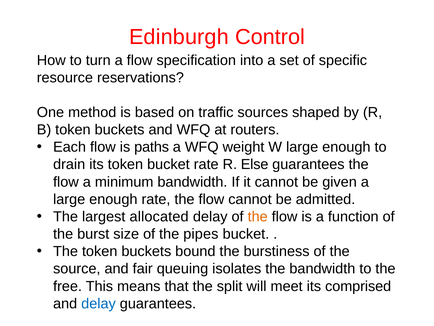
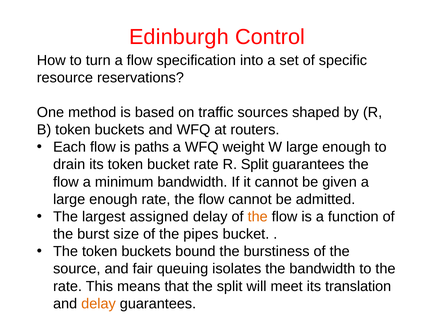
R Else: Else -> Split
allocated: allocated -> assigned
free at (68, 286): free -> rate
comprised: comprised -> translation
delay at (99, 303) colour: blue -> orange
